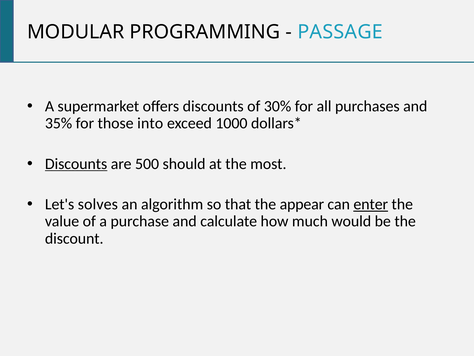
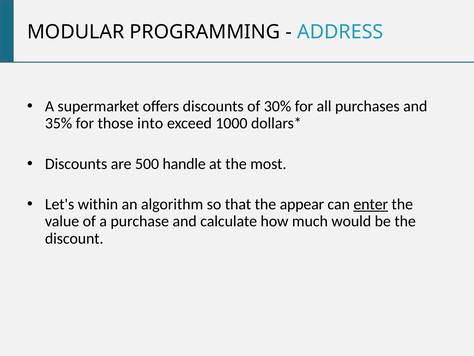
PASSAGE: PASSAGE -> ADDRESS
Discounts at (76, 164) underline: present -> none
should: should -> handle
solves: solves -> within
